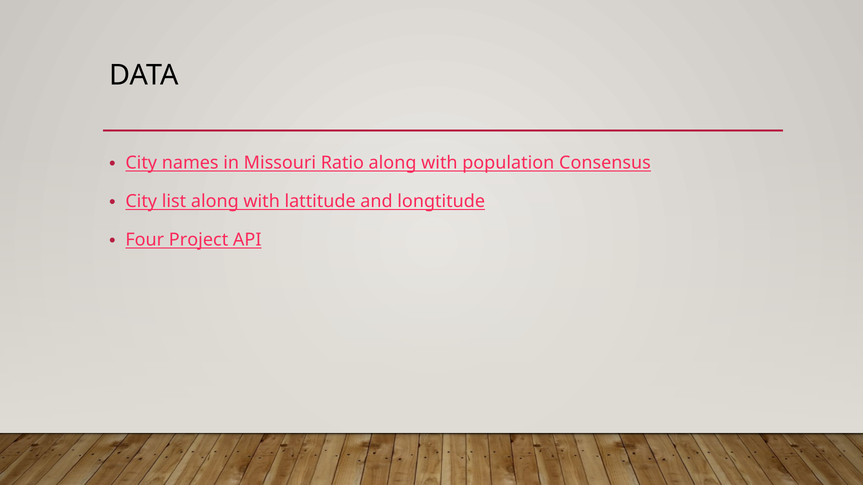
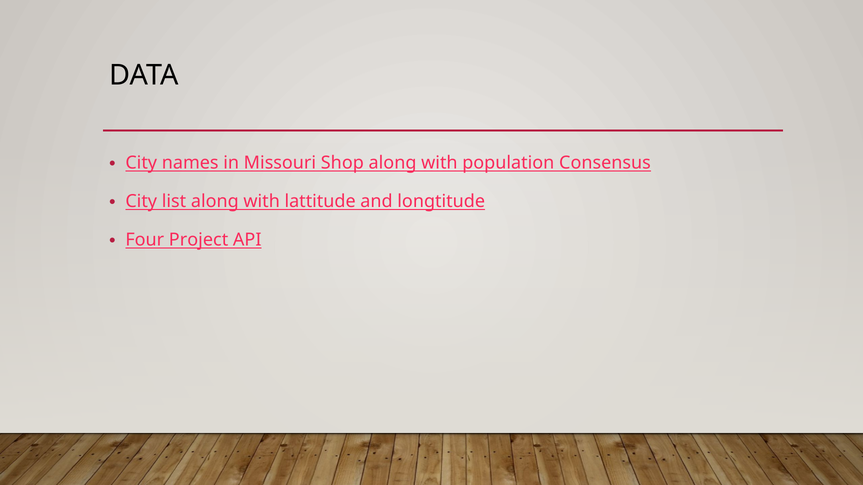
Ratio: Ratio -> Shop
